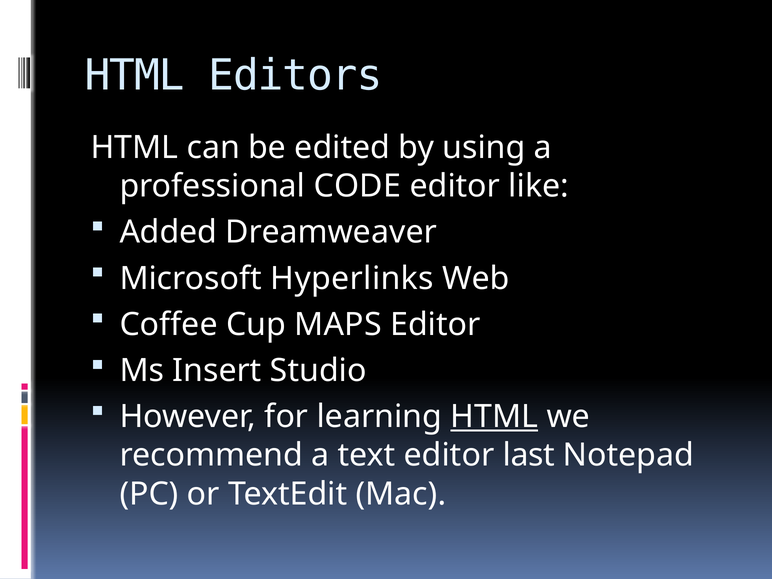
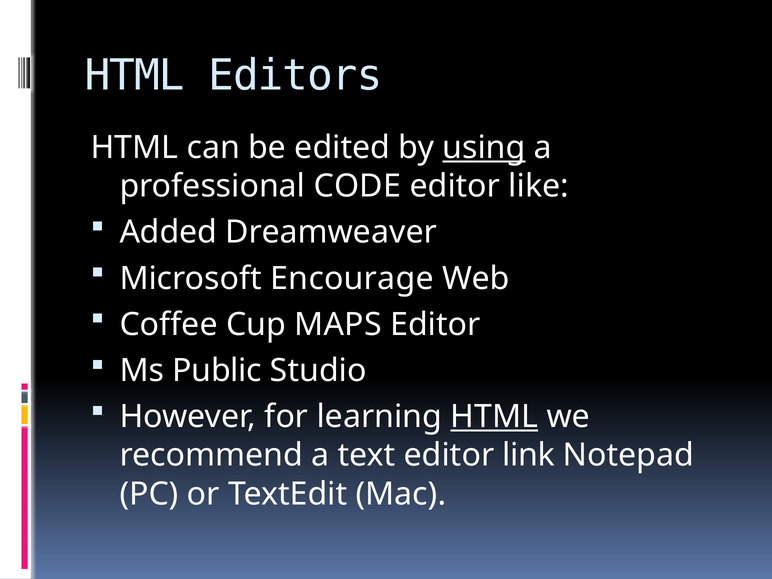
using underline: none -> present
Hyperlinks: Hyperlinks -> Encourage
Insert: Insert -> Public
last: last -> link
